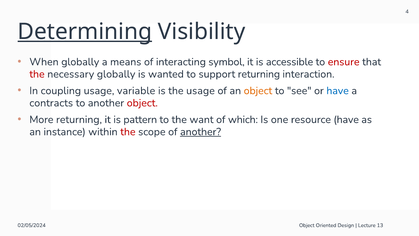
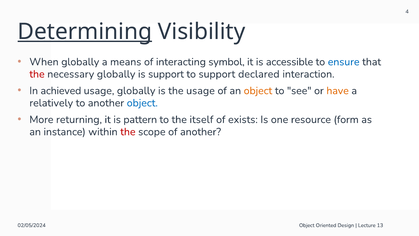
ensure colour: red -> blue
is wanted: wanted -> support
support returning: returning -> declared
coupling: coupling -> achieved
usage variable: variable -> globally
have at (338, 91) colour: blue -> orange
contracts: contracts -> relatively
object at (142, 103) colour: red -> blue
want: want -> itself
which: which -> exists
resource have: have -> form
another at (201, 132) underline: present -> none
